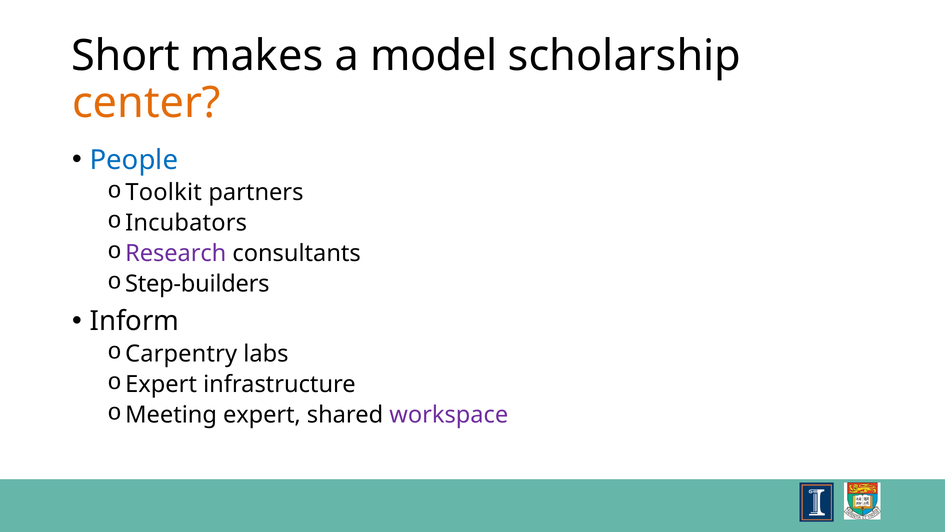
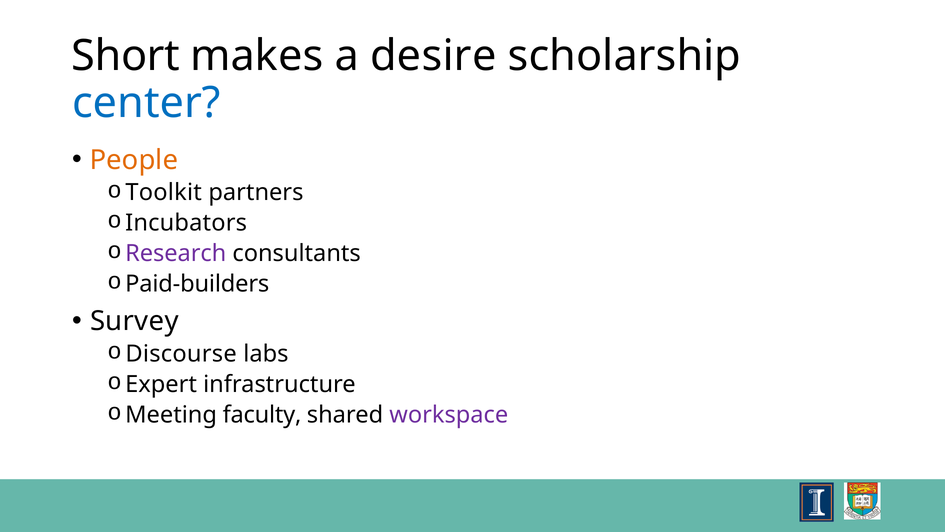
model: model -> desire
center colour: orange -> blue
People colour: blue -> orange
Step-builders: Step-builders -> Paid-builders
Inform: Inform -> Survey
Carpentry: Carpentry -> Discourse
Meeting expert: expert -> faculty
